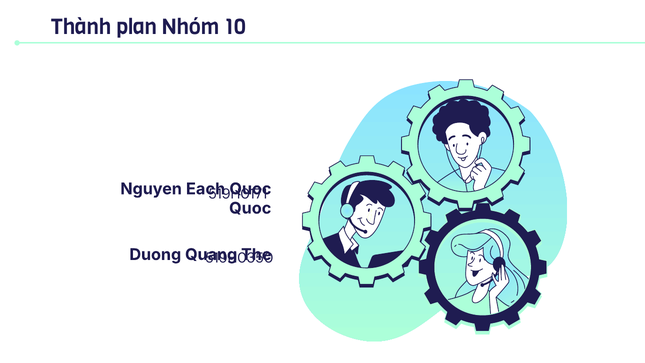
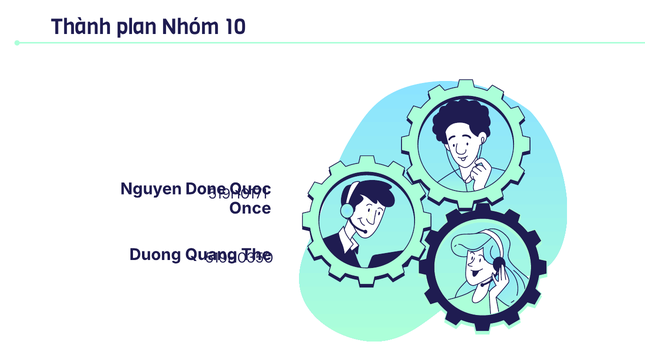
Each: Each -> Done
Quoc at (250, 208): Quoc -> Once
